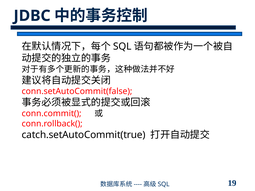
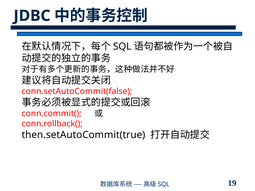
catch.setAutoCommit(true: catch.setAutoCommit(true -> then.setAutoCommit(true
